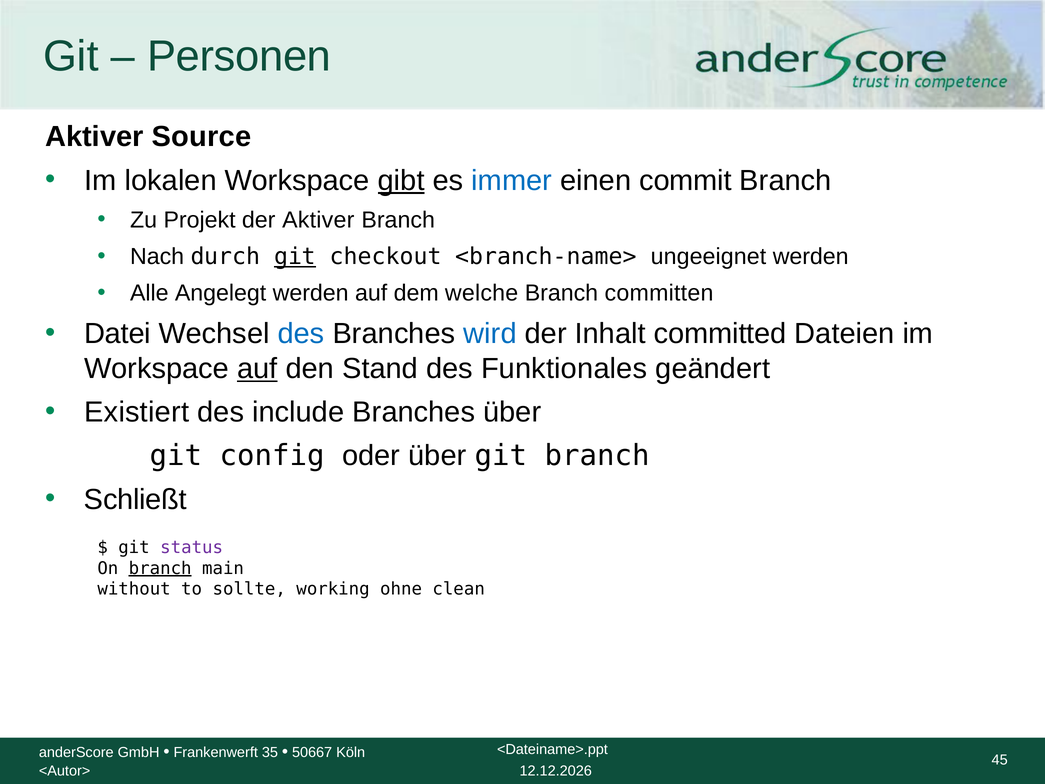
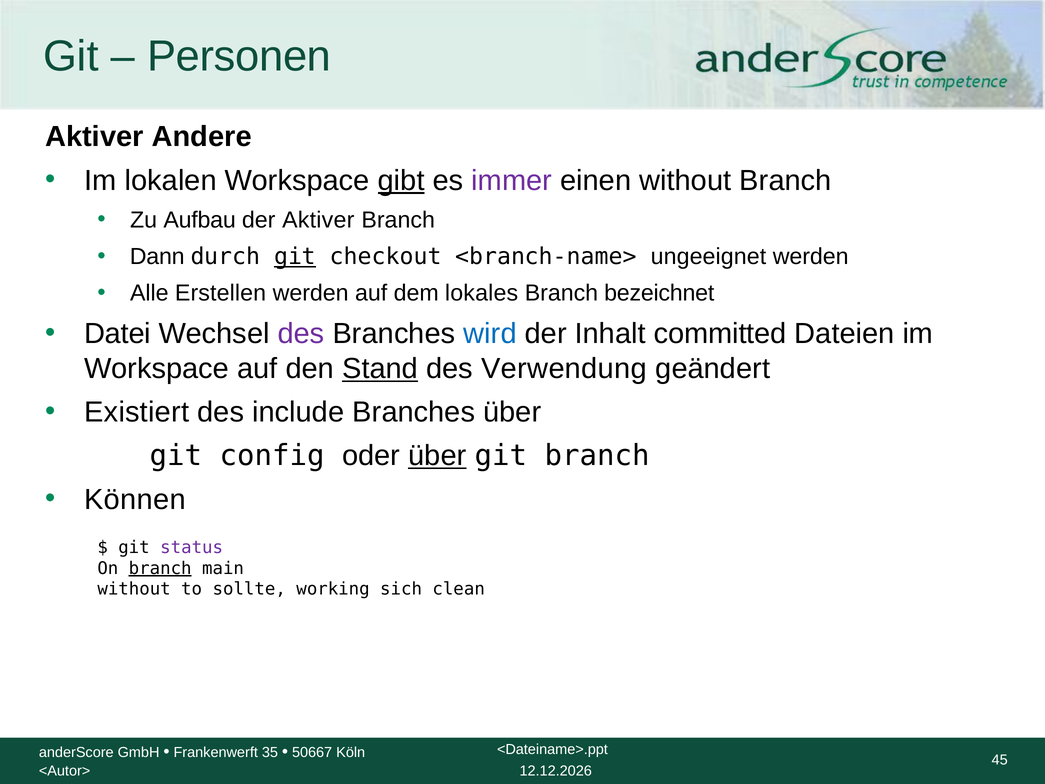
Source: Source -> Andere
immer colour: blue -> purple
einen commit: commit -> without
Projekt: Projekt -> Aufbau
Nach: Nach -> Dann
Angelegt: Angelegt -> Erstellen
welche: welche -> lokales
committen: committen -> bezeichnet
des at (301, 334) colour: blue -> purple
auf at (257, 369) underline: present -> none
Stand underline: none -> present
Funktionales: Funktionales -> Verwendung
über at (437, 456) underline: none -> present
Schließt: Schließt -> Können
ohne: ohne -> sich
